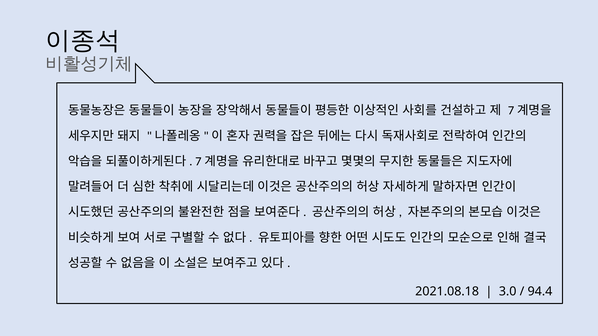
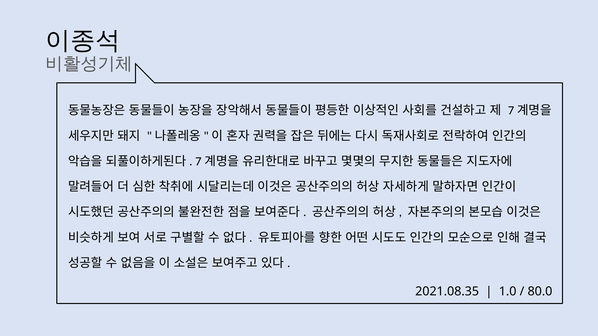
2021.08.18: 2021.08.18 -> 2021.08.35
3.0: 3.0 -> 1.0
94.4: 94.4 -> 80.0
